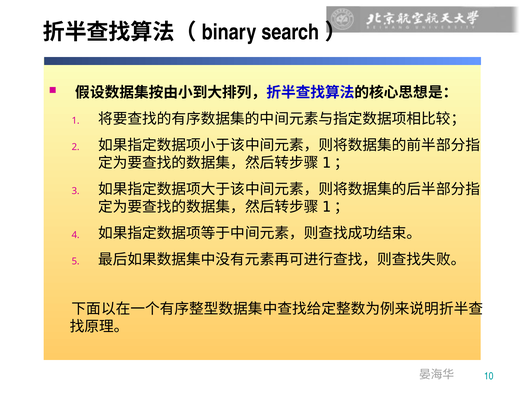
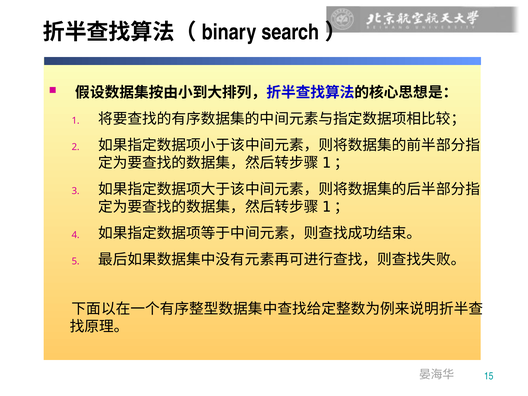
10: 10 -> 15
